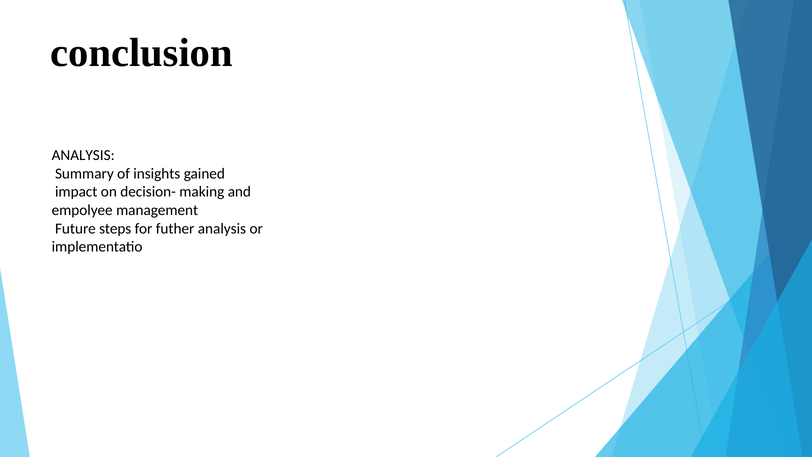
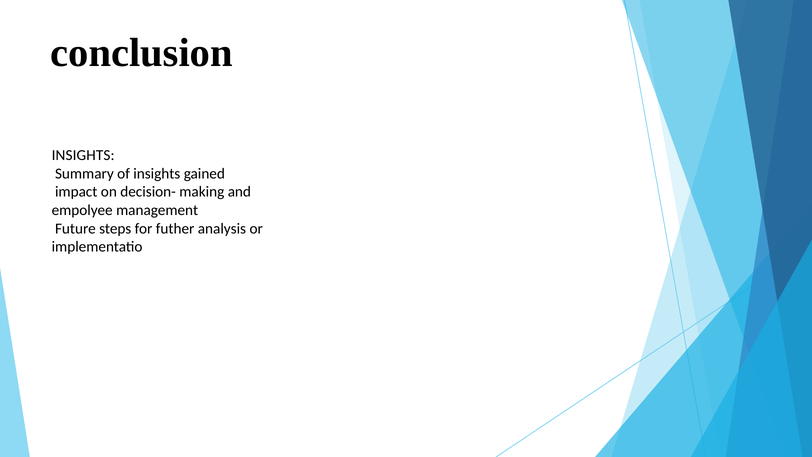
ANALYSIS at (83, 155): ANALYSIS -> INSIGHTS
